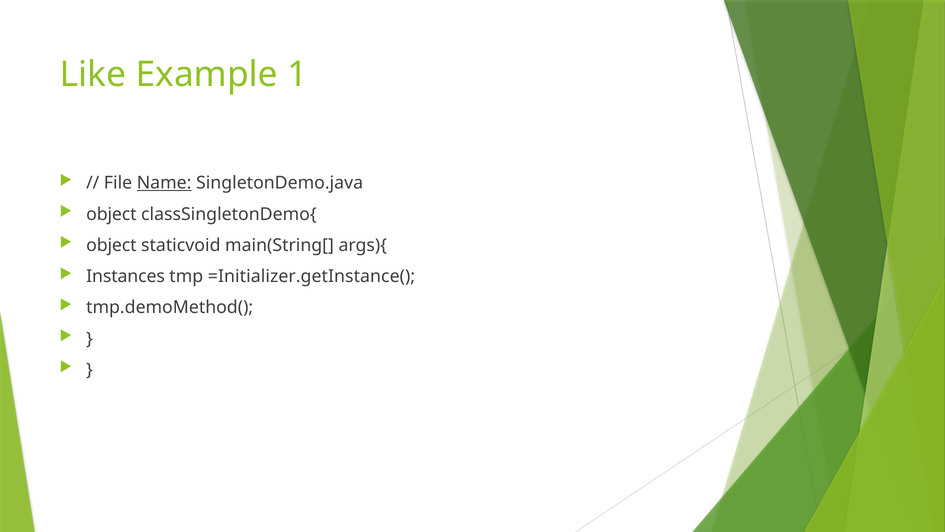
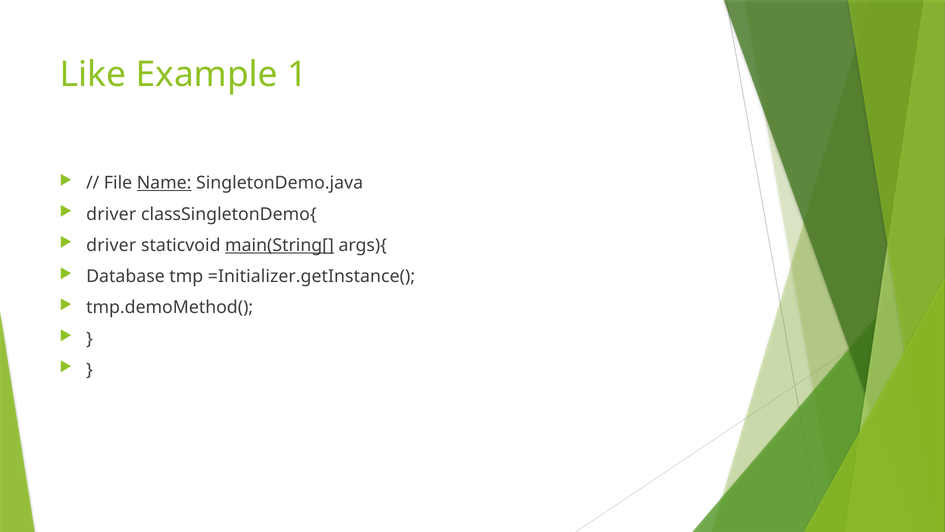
object at (111, 214): object -> driver
object at (111, 245): object -> driver
main(String[ underline: none -> present
Instances: Instances -> Database
